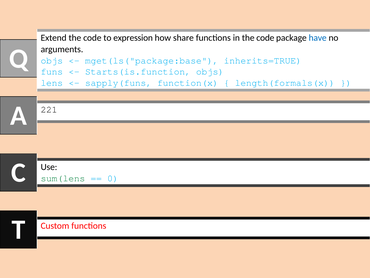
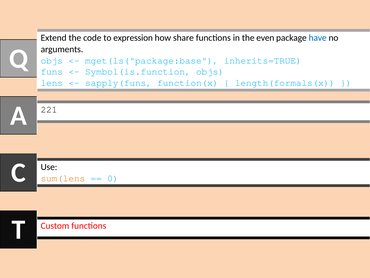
in the code: code -> even
Starts(is.function: Starts(is.function -> Symbol(is.function
sum(lens colour: green -> orange
